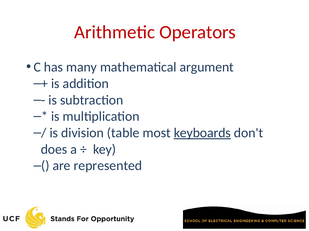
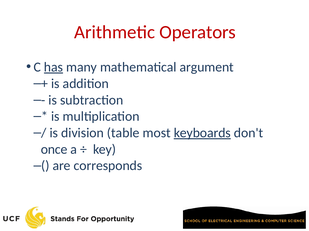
has underline: none -> present
does: does -> once
represented: represented -> corresponds
